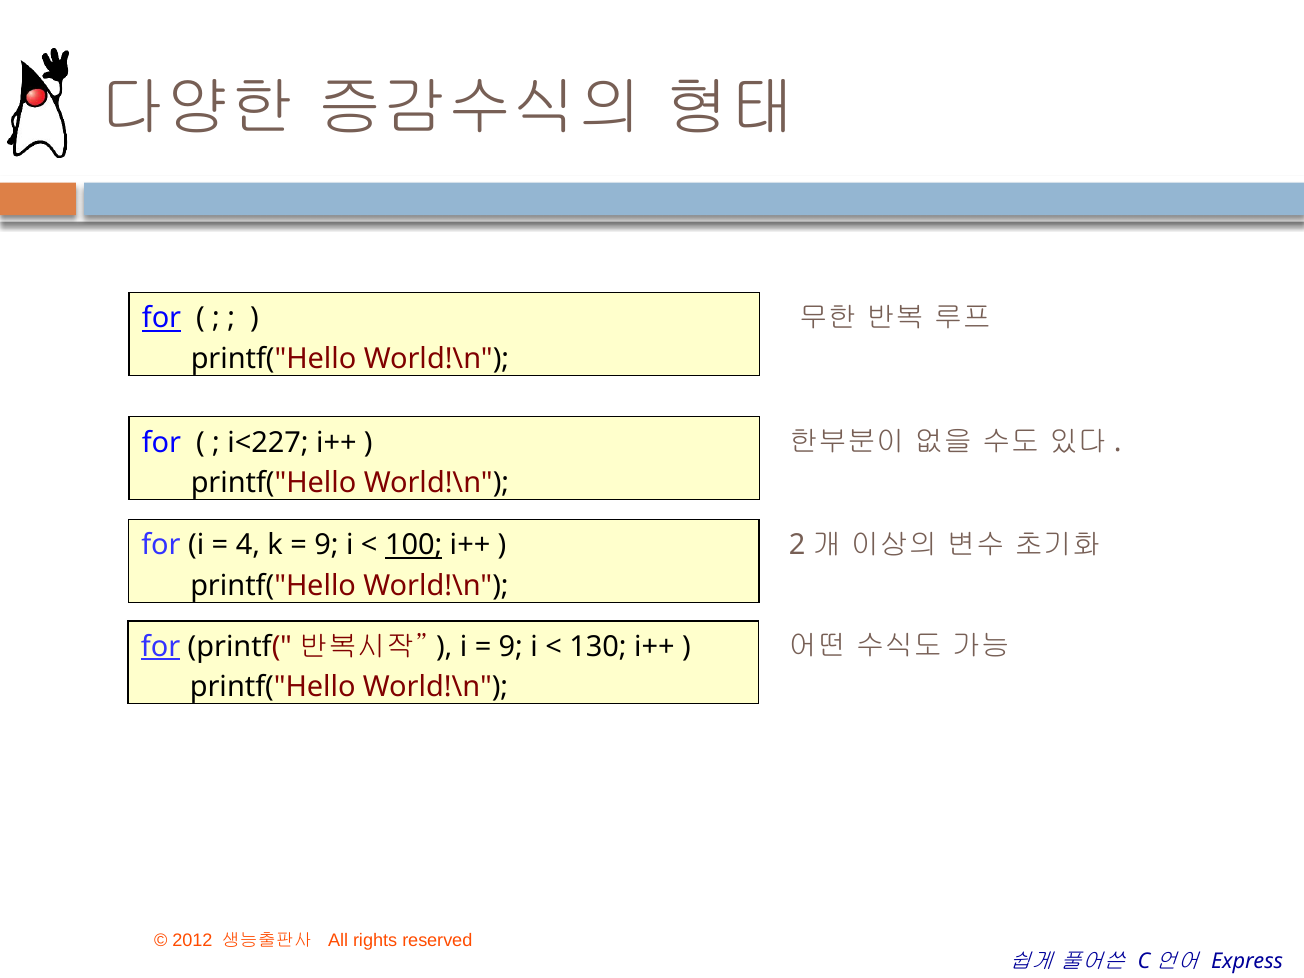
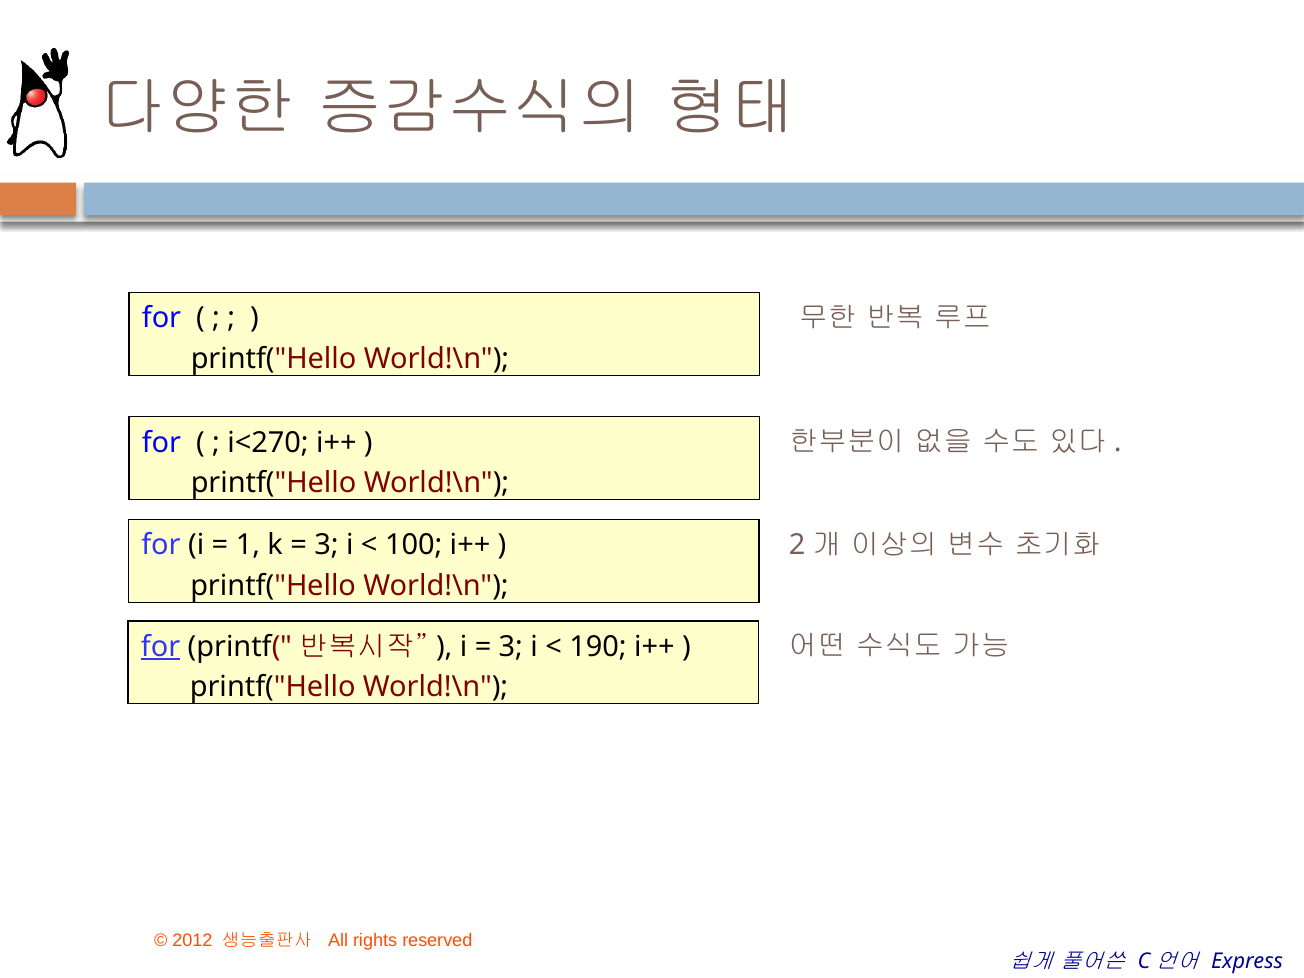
for at (162, 318) underline: present -> none
i<227: i<227 -> i<270
4: 4 -> 1
9 at (326, 545): 9 -> 3
100 underline: present -> none
9 at (511, 647): 9 -> 3
130: 130 -> 190
